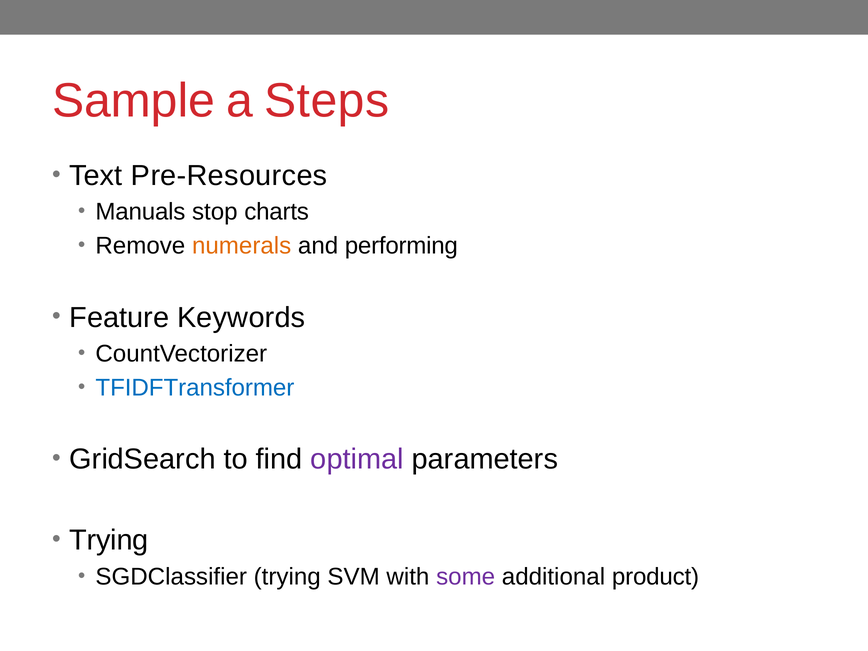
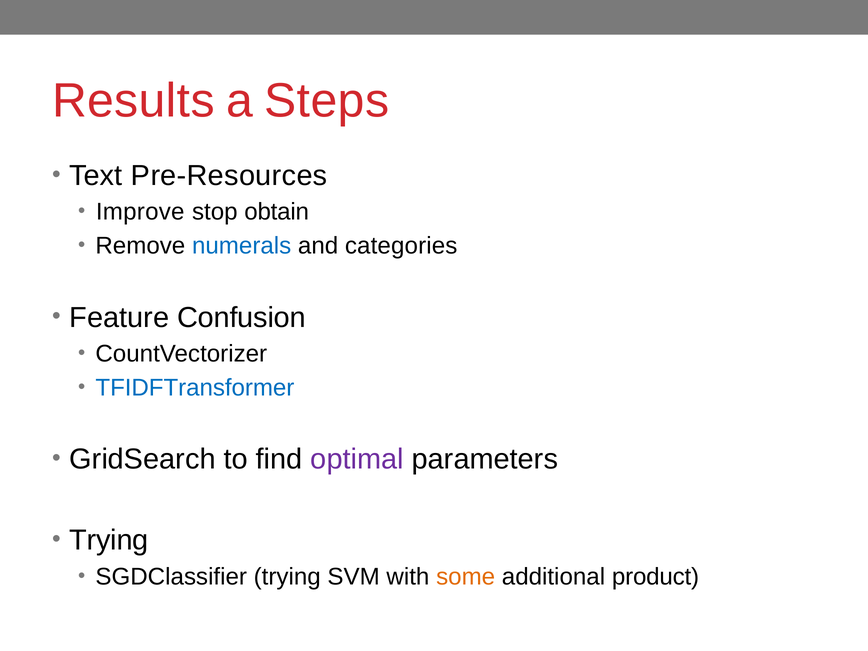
Sample: Sample -> Results
Manuals: Manuals -> Improve
charts: charts -> obtain
numerals colour: orange -> blue
performing: performing -> categories
Keywords: Keywords -> Confusion
some colour: purple -> orange
